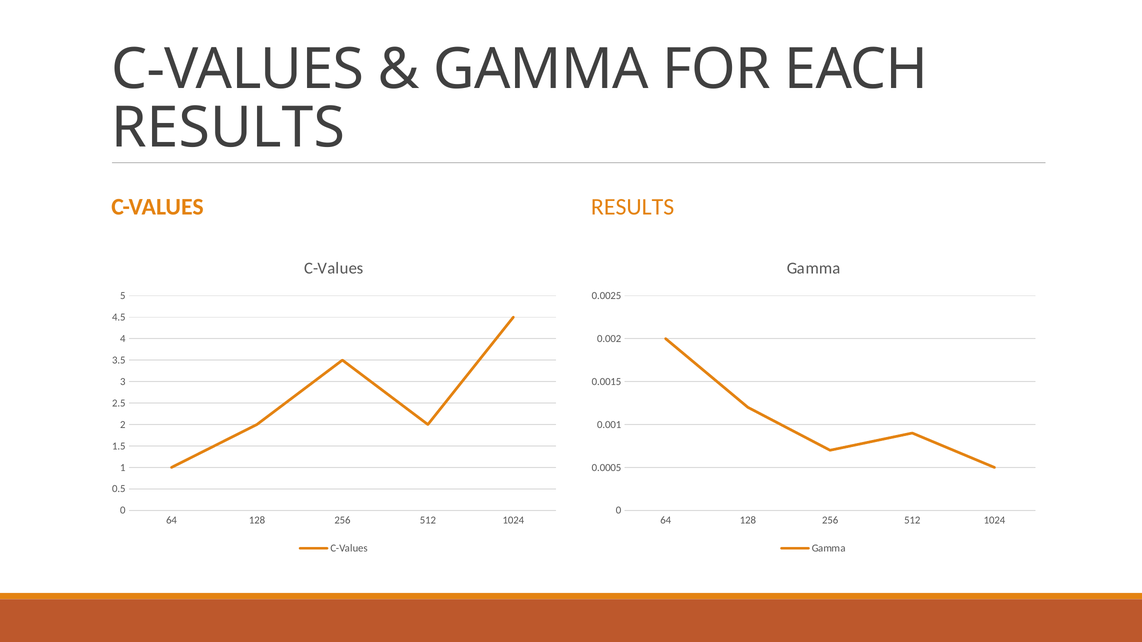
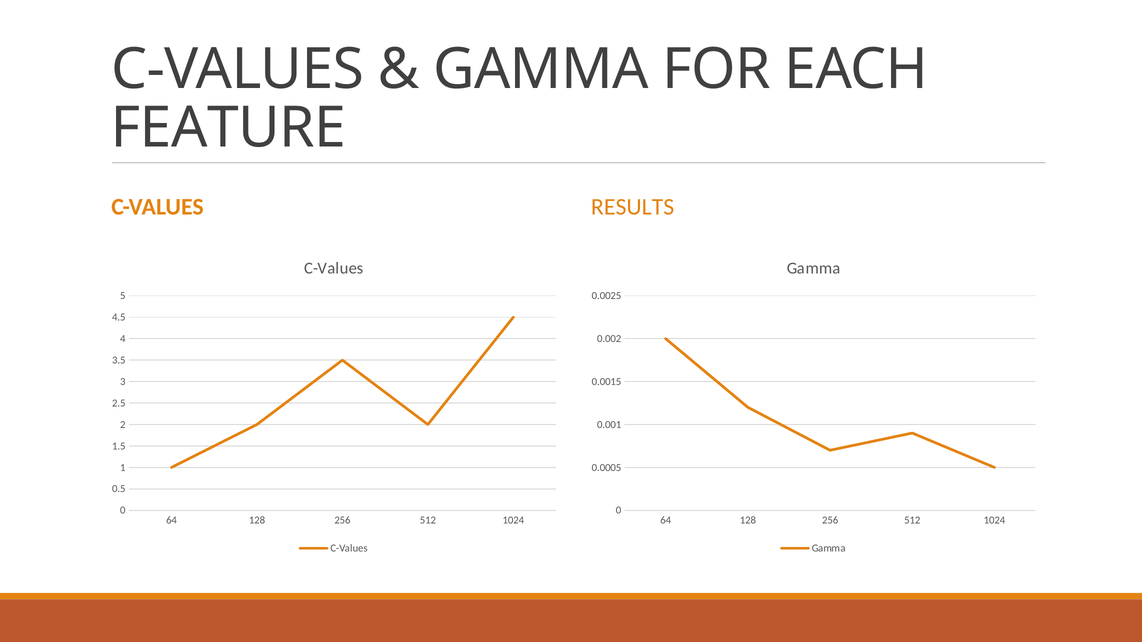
RESULTS at (228, 128): RESULTS -> FEATURE
